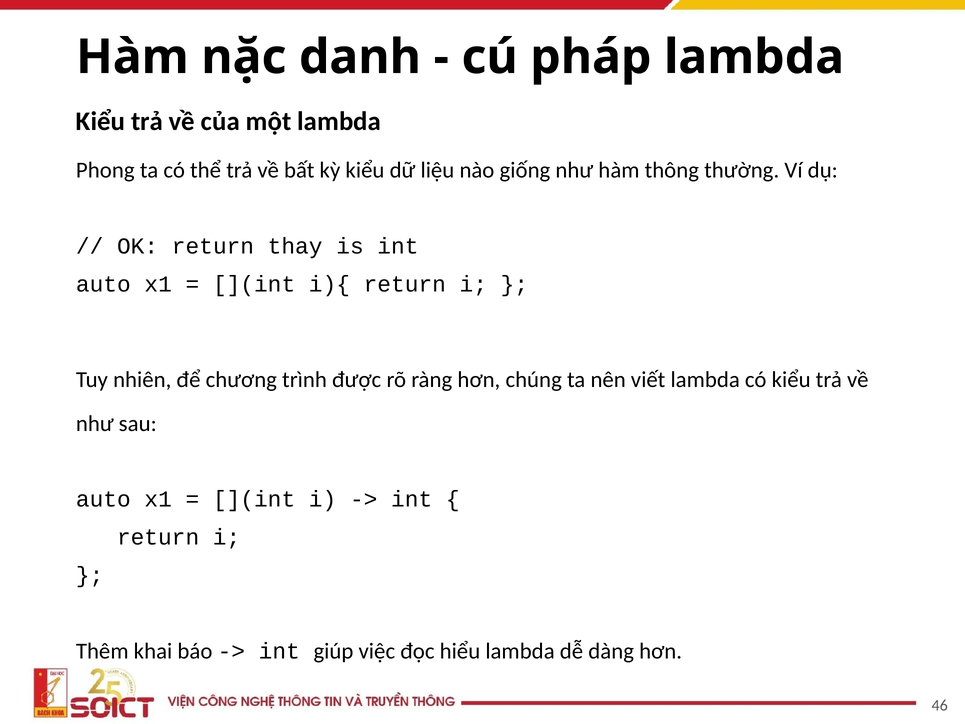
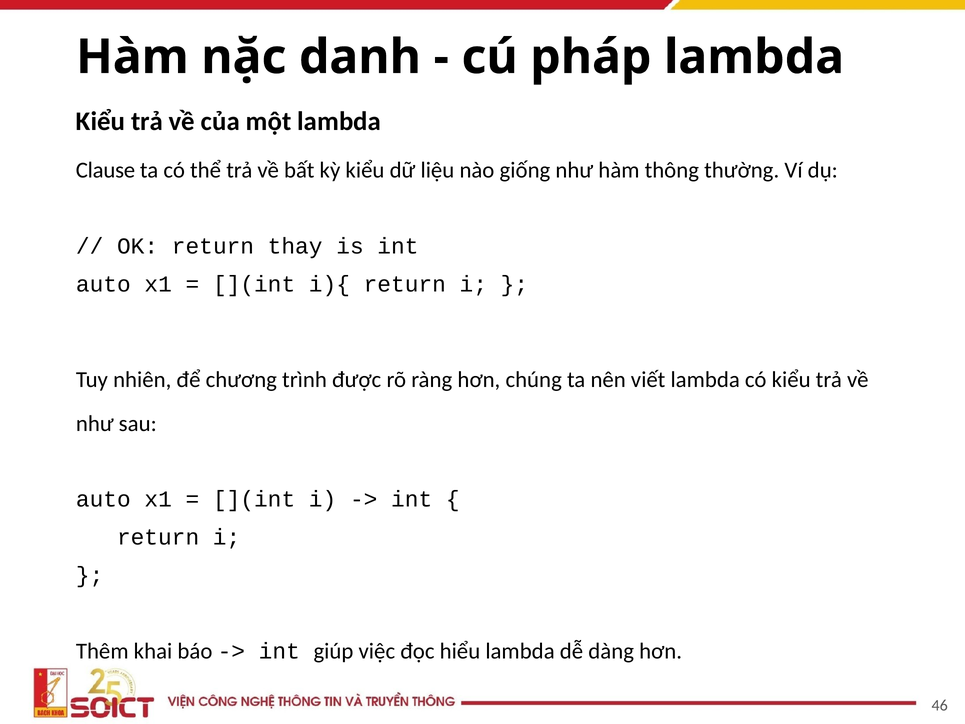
Phong: Phong -> Clause
